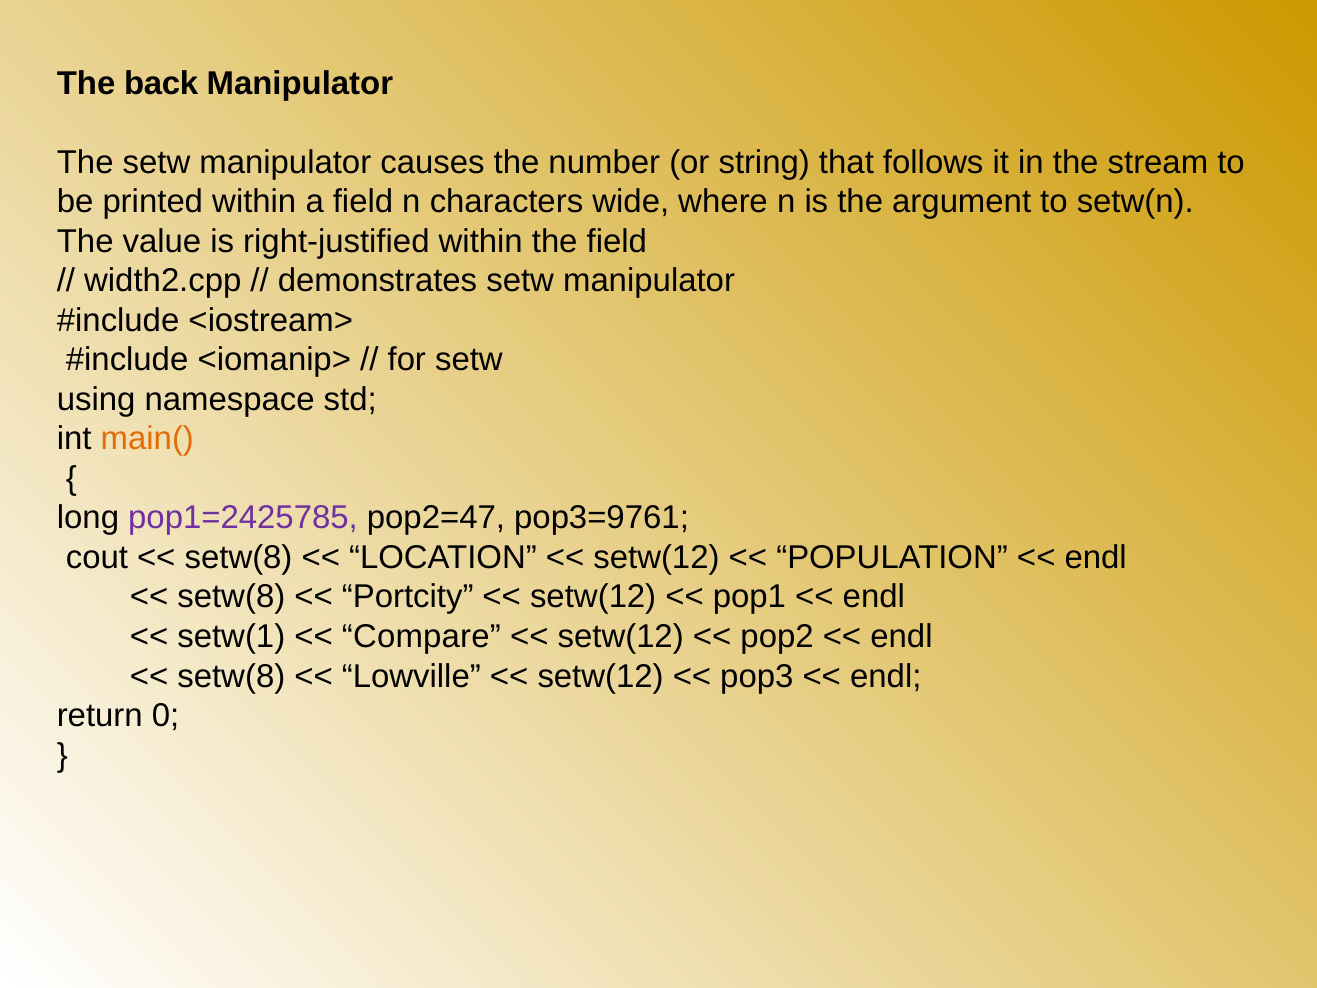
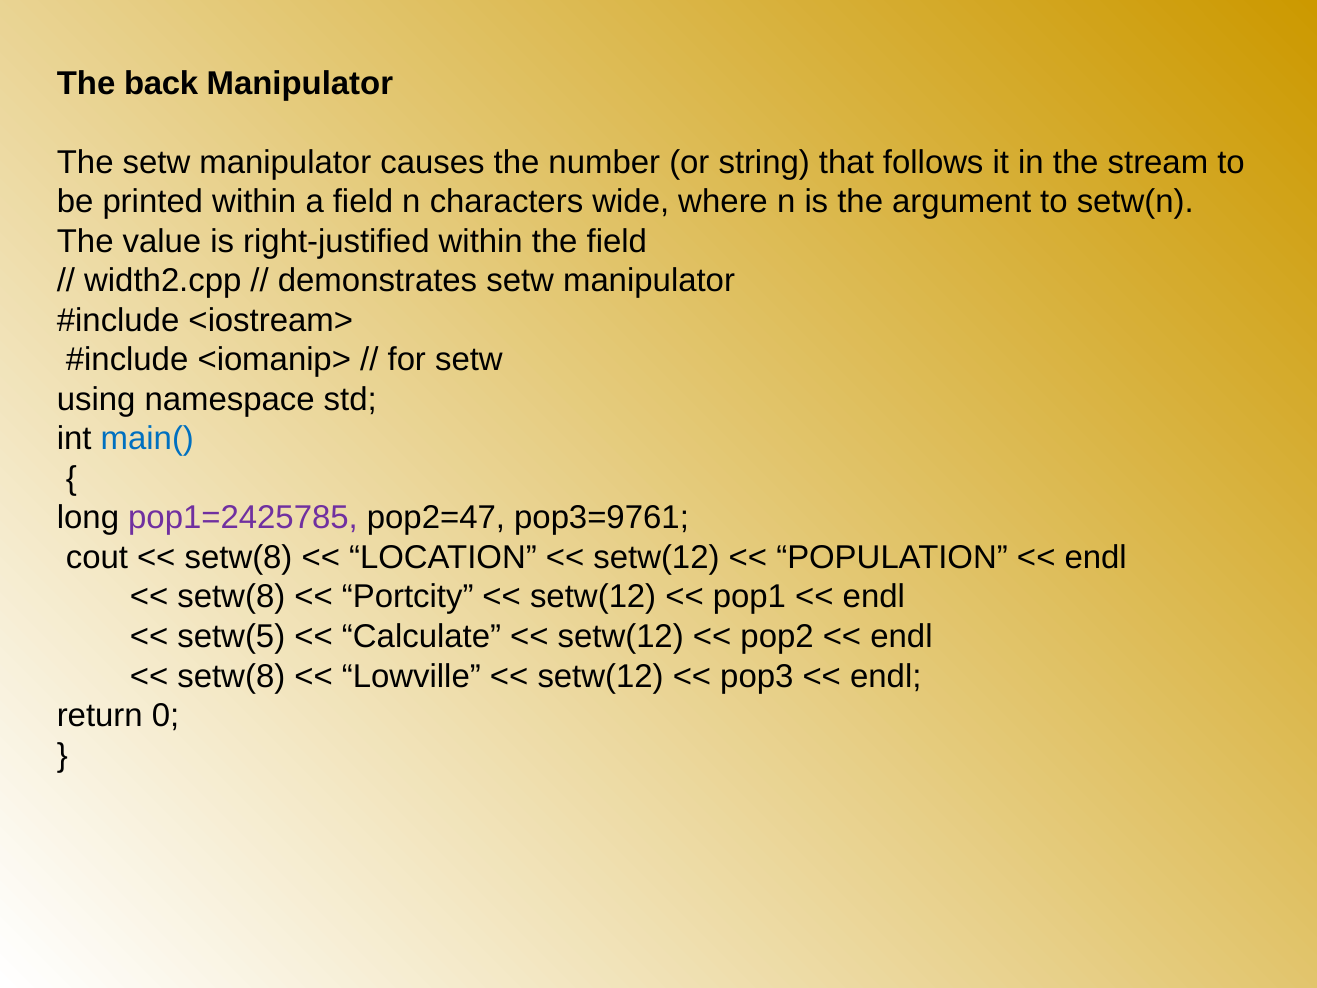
main( colour: orange -> blue
setw(1: setw(1 -> setw(5
Compare: Compare -> Calculate
